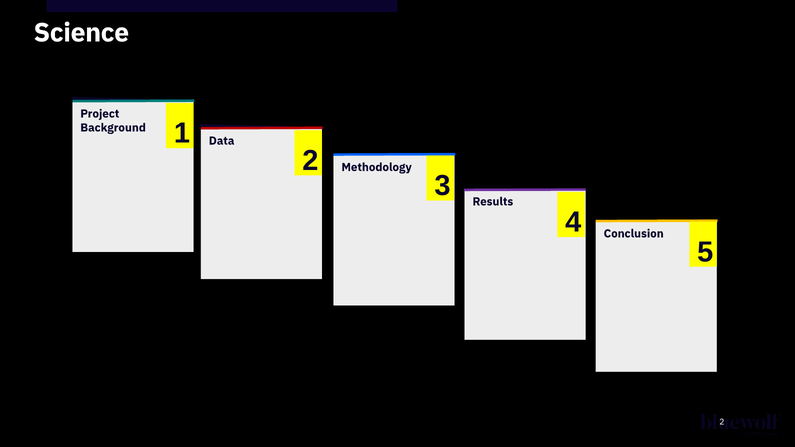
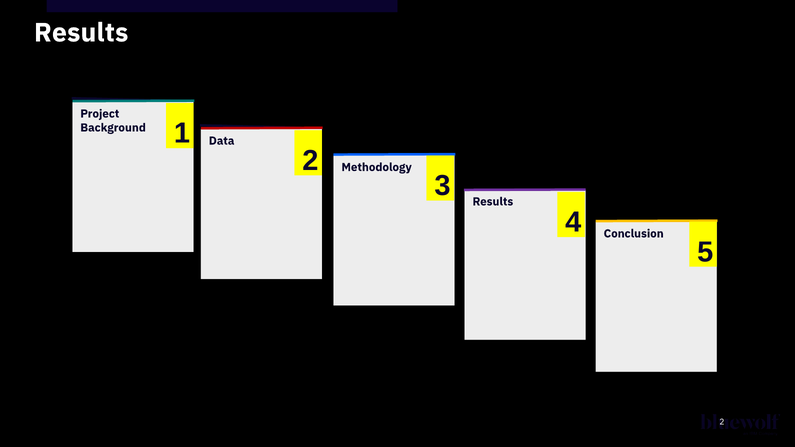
Science at (81, 33): Science -> Results
